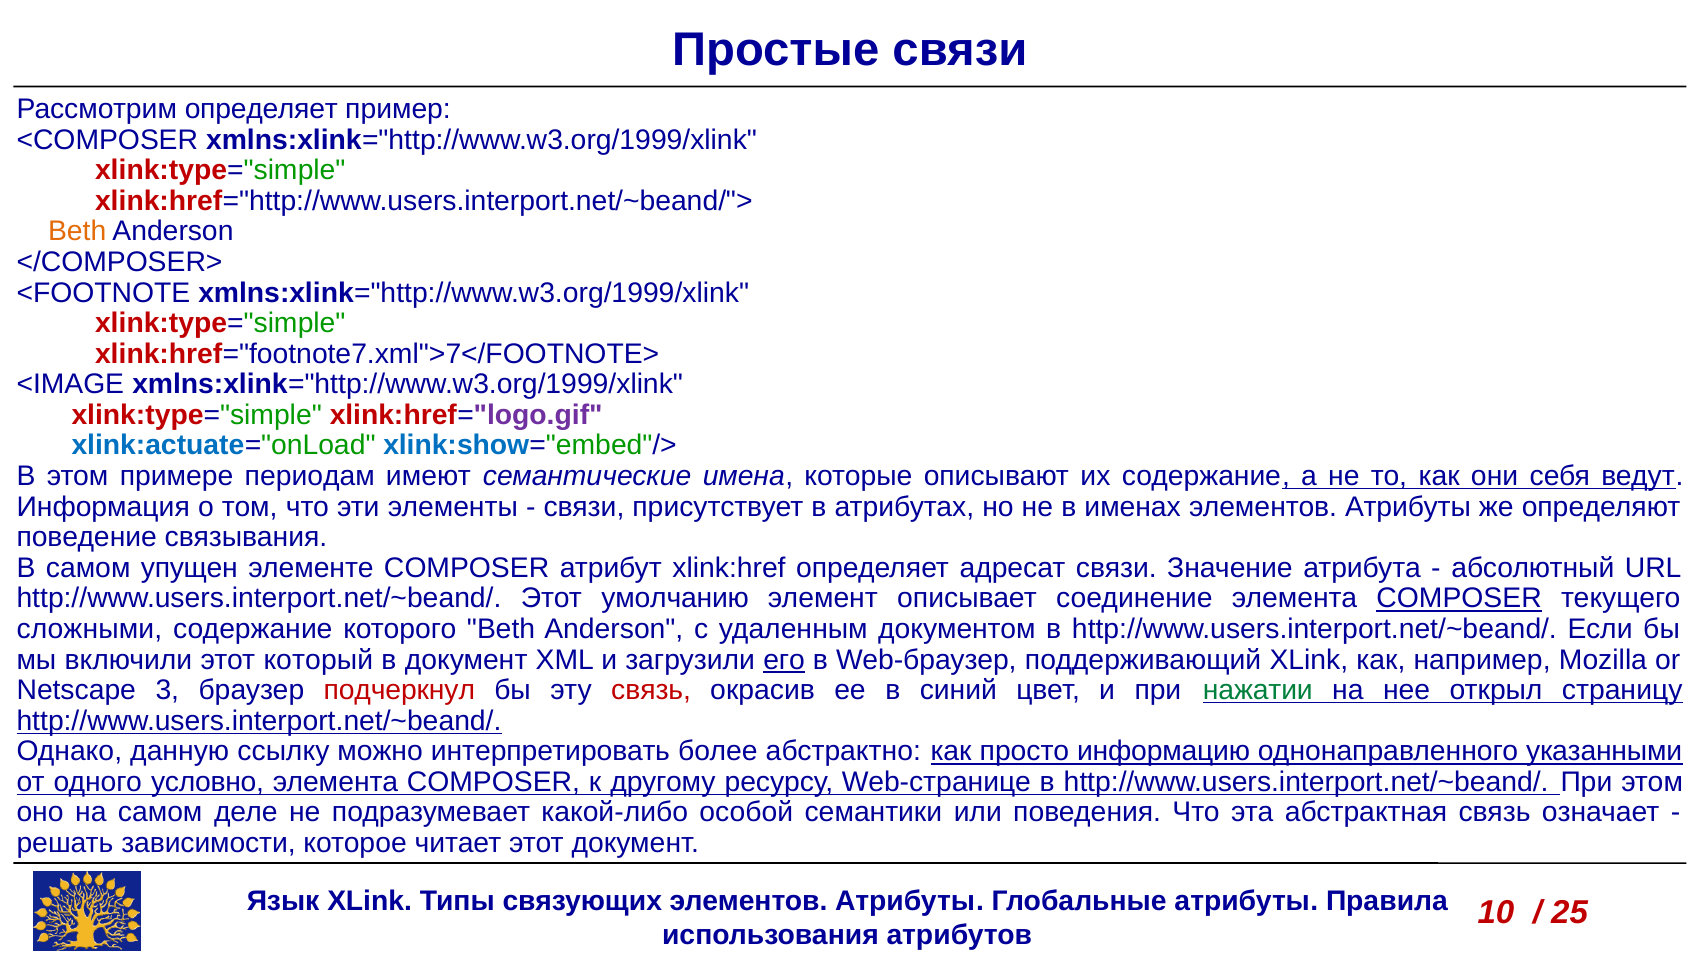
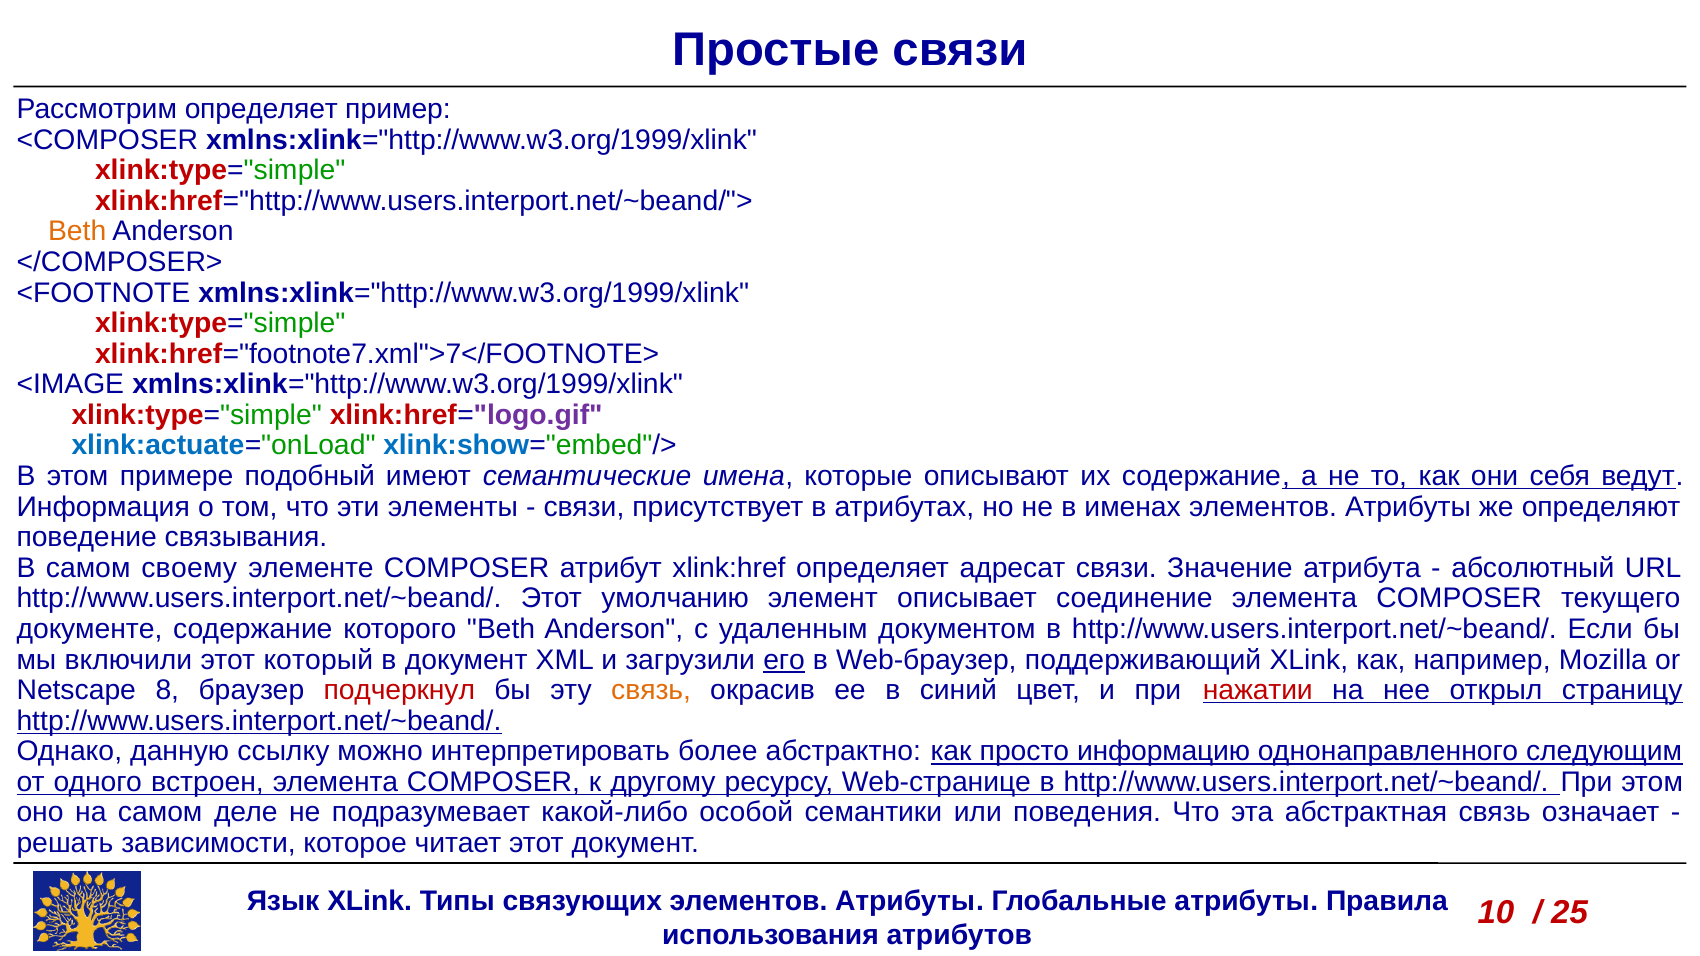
периодам: периодам -> подобный
упущен: упущен -> своему
COMPOSER at (1459, 599) underline: present -> none
сложными: сложными -> документе
3: 3 -> 8
связь at (651, 690) colour: red -> orange
нажатии colour: green -> red
указанными: указанными -> следующим
условно: условно -> встроен
